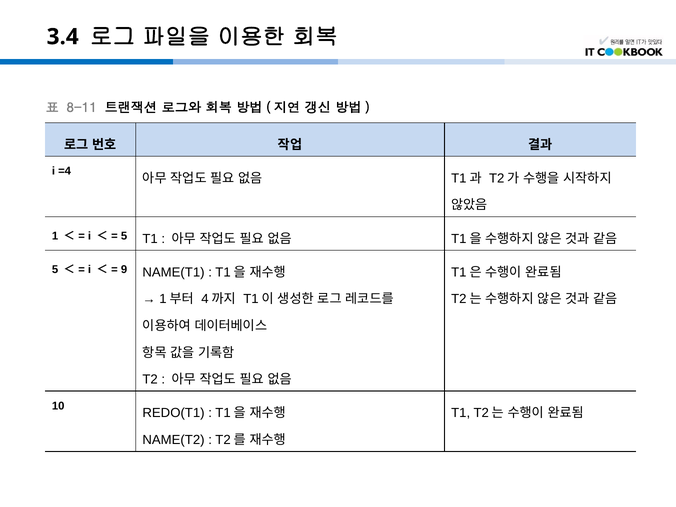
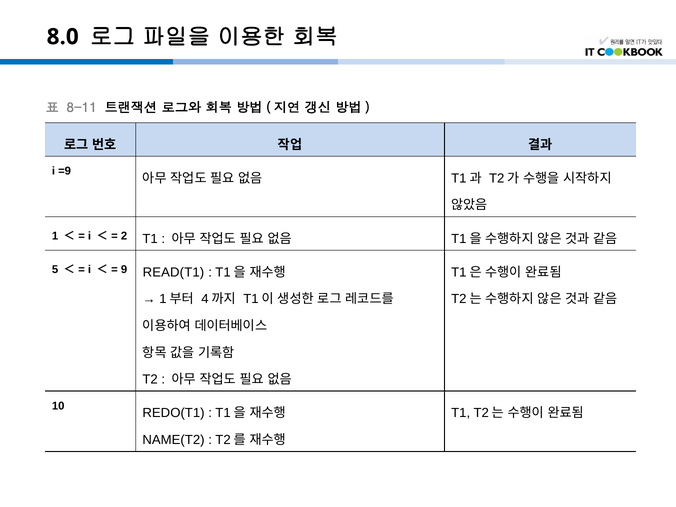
3.4: 3.4 -> 8.0
=4: =4 -> =9
5 at (124, 236): 5 -> 2
NAME(T1: NAME(T1 -> READ(T1
